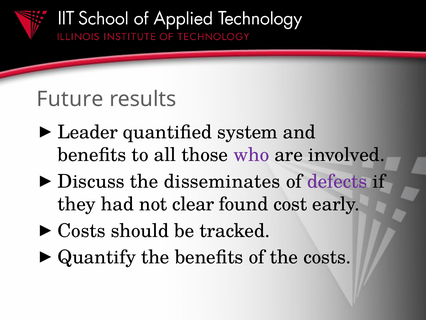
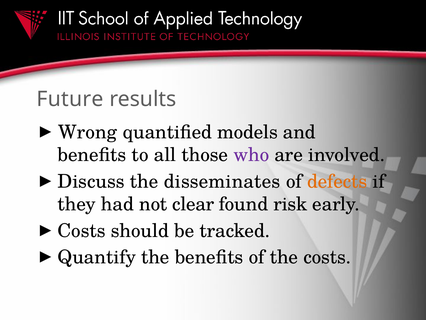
Leader: Leader -> Wrong
system: system -> models
defects colour: purple -> orange
cost: cost -> risk
